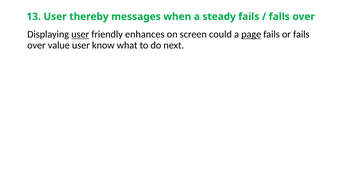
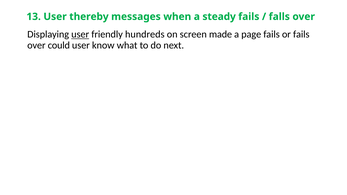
enhances: enhances -> hundreds
could: could -> made
page underline: present -> none
value: value -> could
